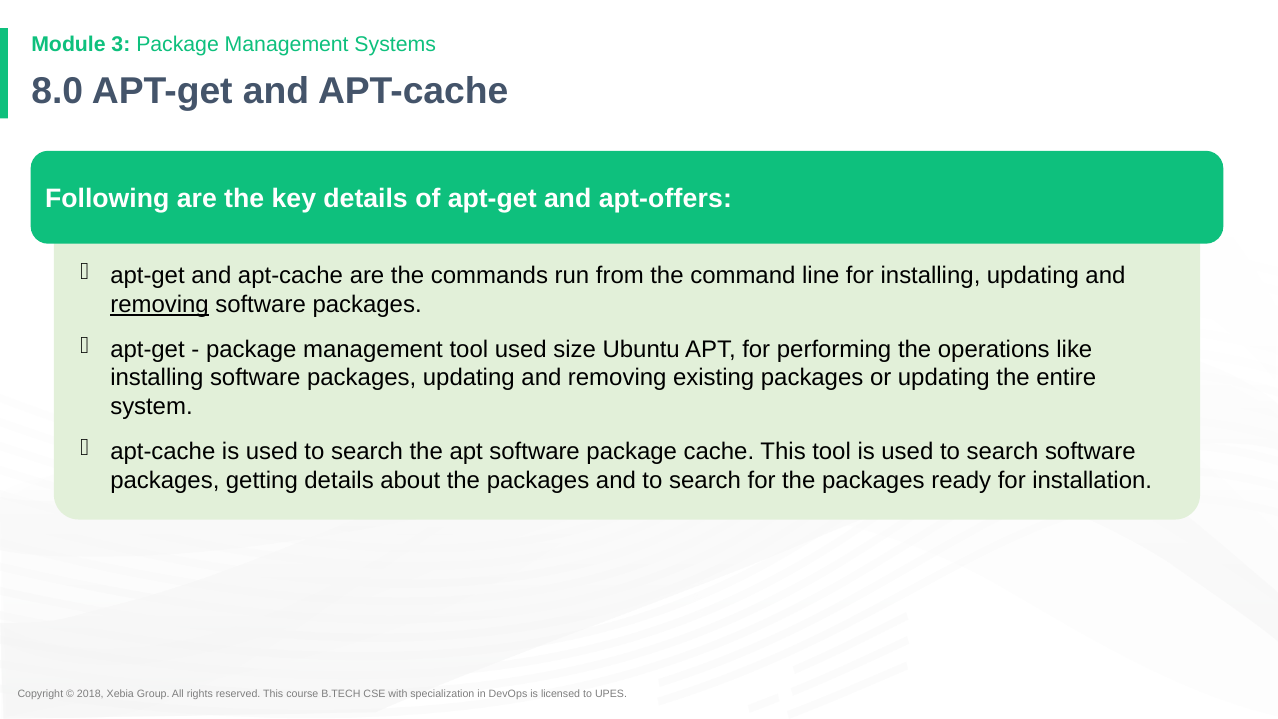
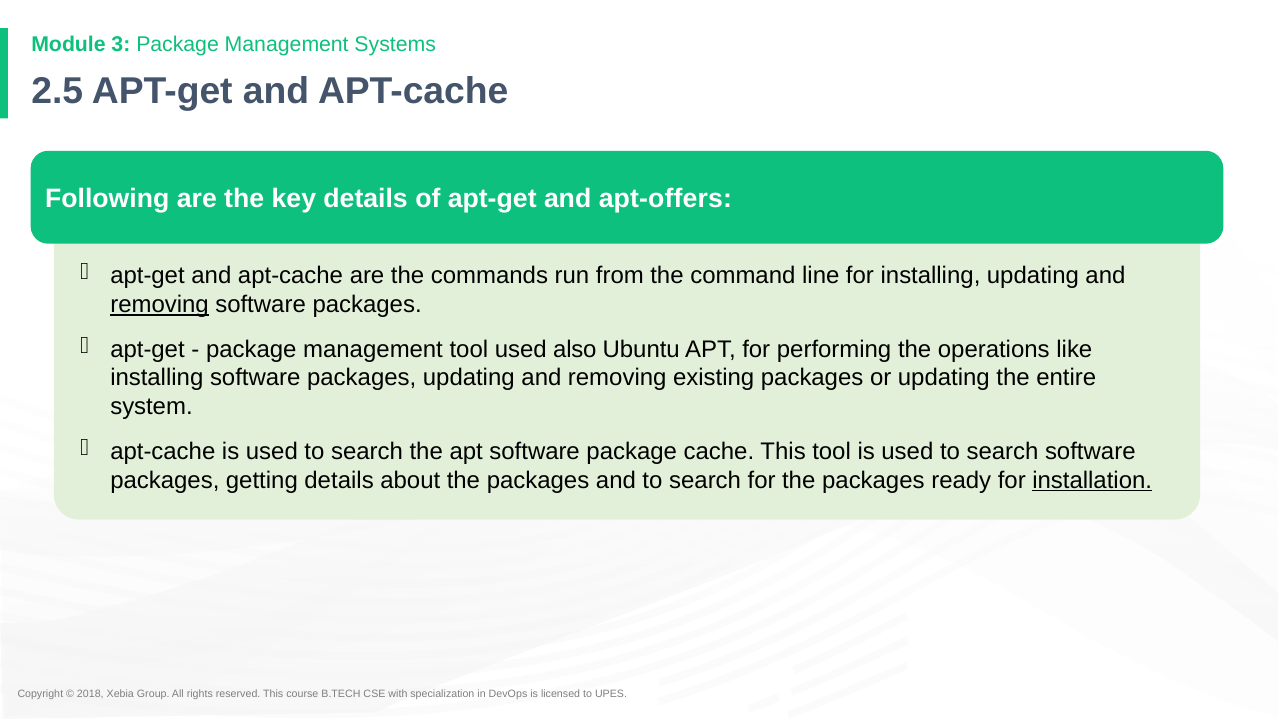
8.0: 8.0 -> 2.5
size: size -> also
installation underline: none -> present
